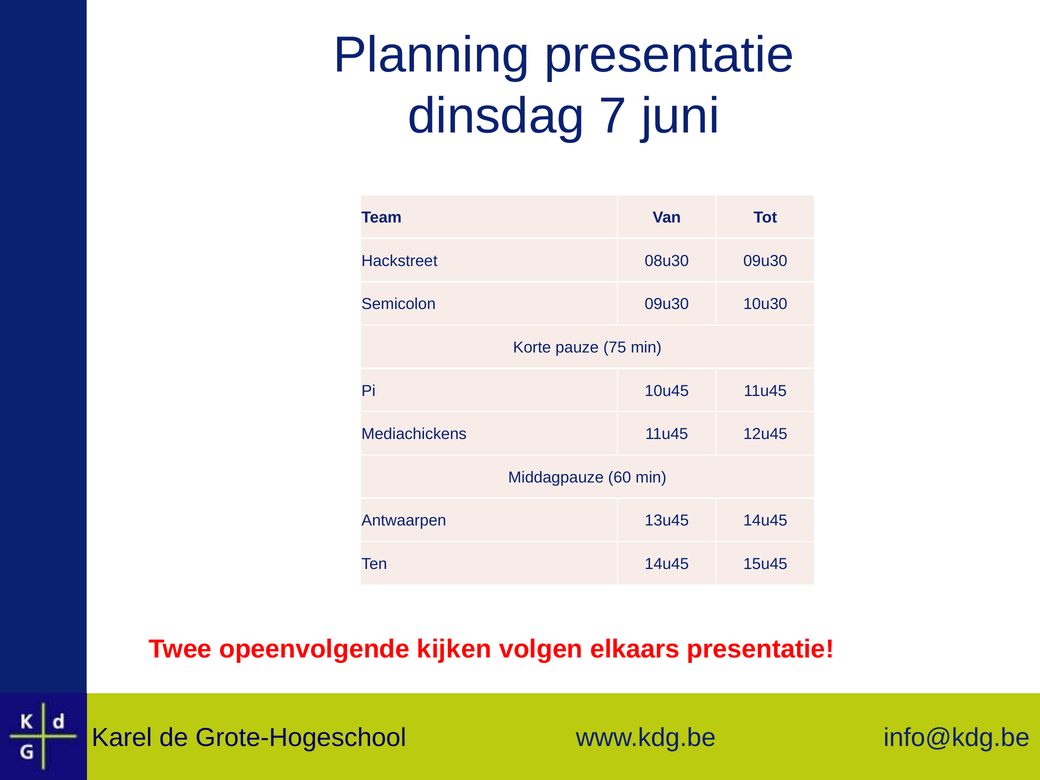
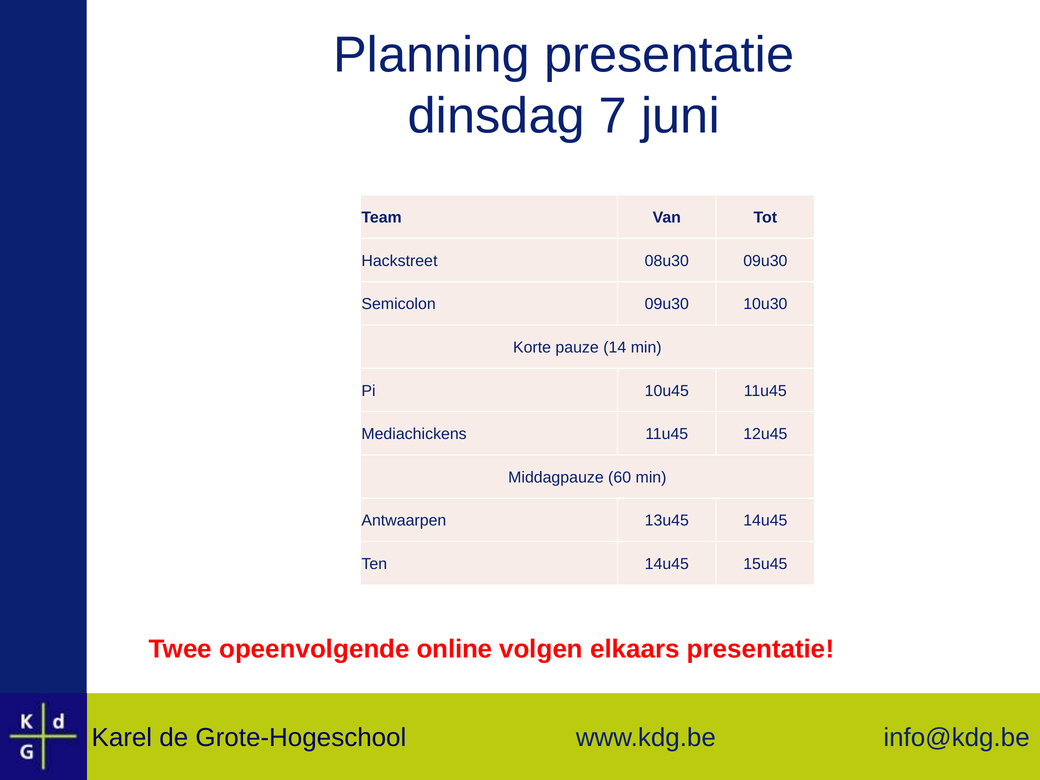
75: 75 -> 14
kijken: kijken -> online
